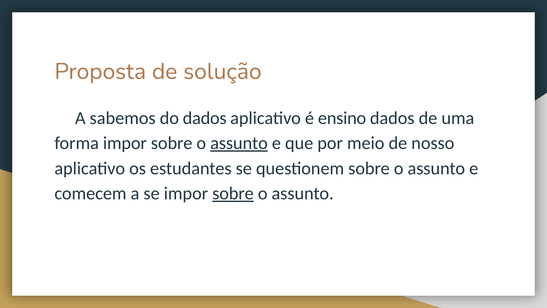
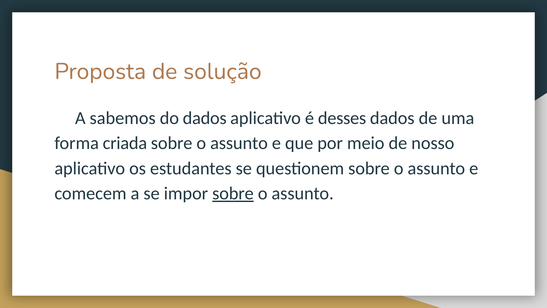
ensino: ensino -> desses
forma impor: impor -> criada
assunto at (239, 143) underline: present -> none
